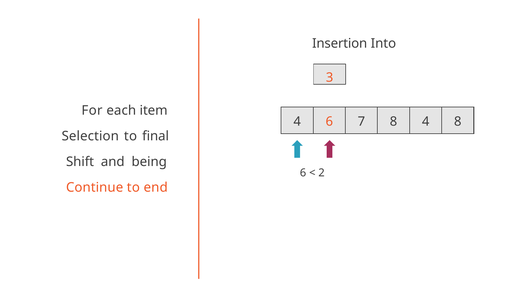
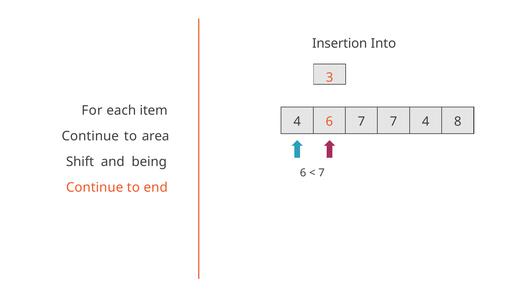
7 8: 8 -> 7
Selection at (90, 136): Selection -> Continue
final: final -> area
2 at (322, 173): 2 -> 7
